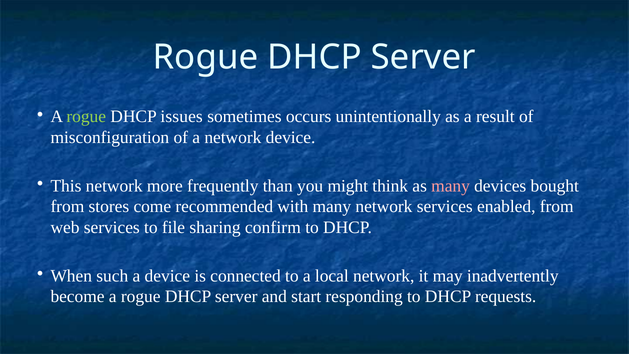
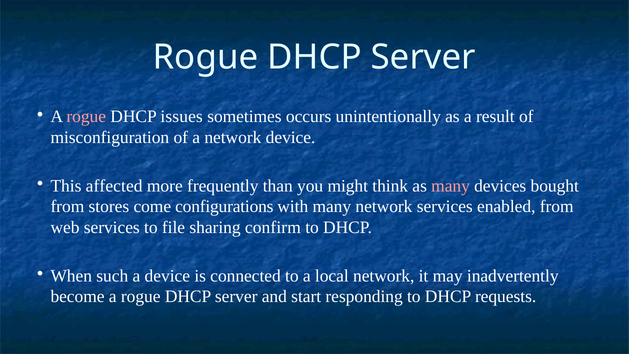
rogue at (86, 117) colour: light green -> pink
This network: network -> affected
recommended: recommended -> configurations
